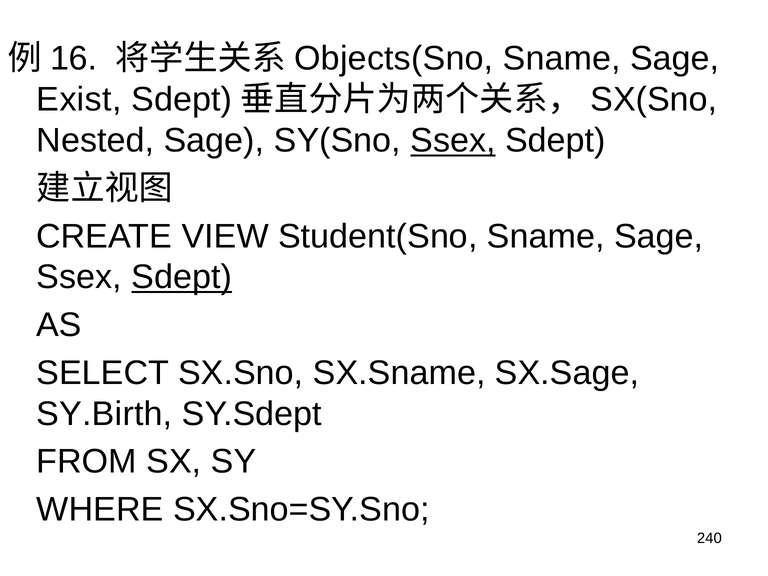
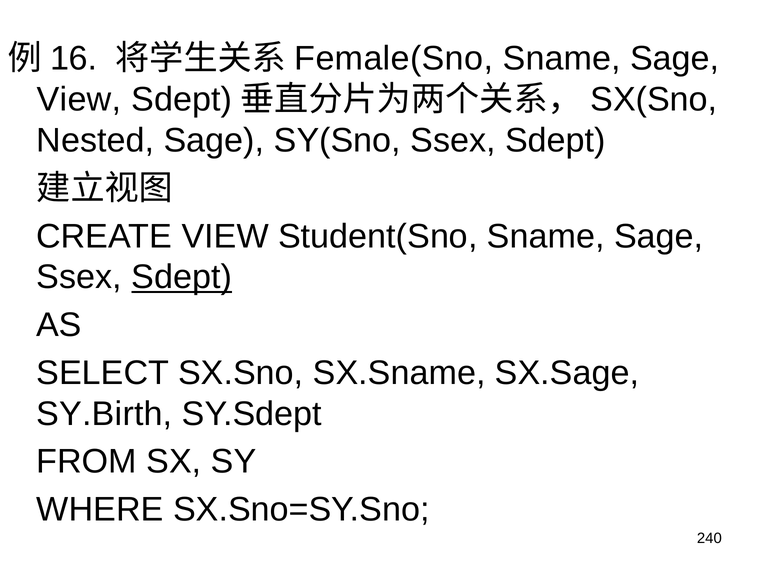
Objects(Sno: Objects(Sno -> Female(Sno
Exist at (79, 100): Exist -> View
Ssex at (453, 141) underline: present -> none
